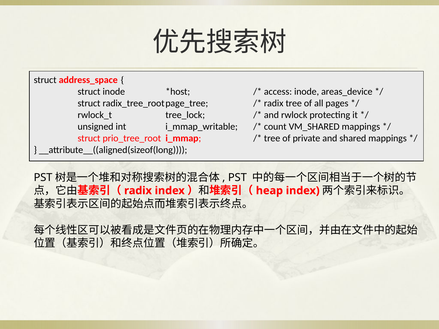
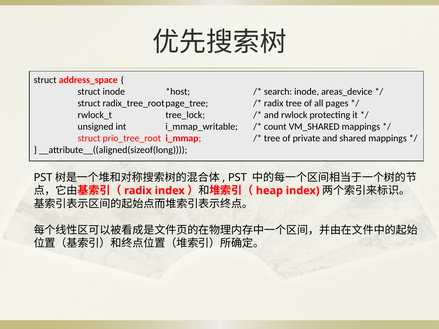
access: access -> search
